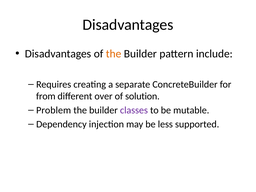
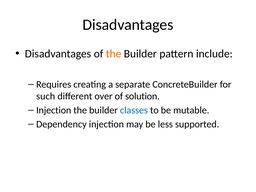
from: from -> such
Problem at (54, 110): Problem -> Injection
classes colour: purple -> blue
